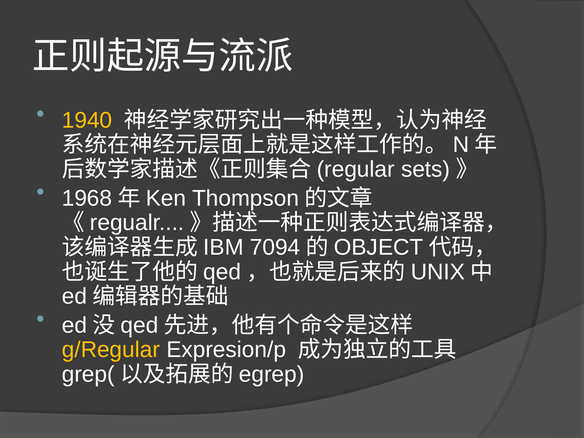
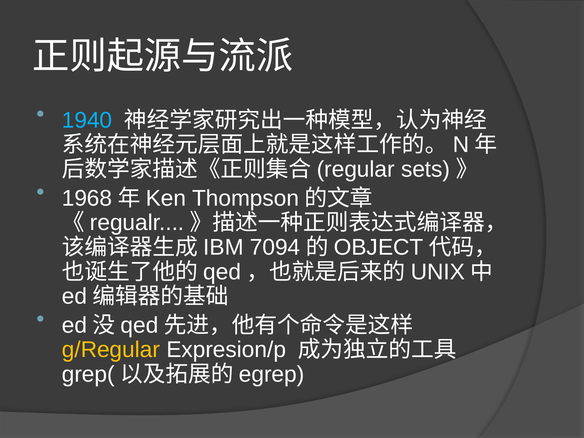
1940 colour: yellow -> light blue
